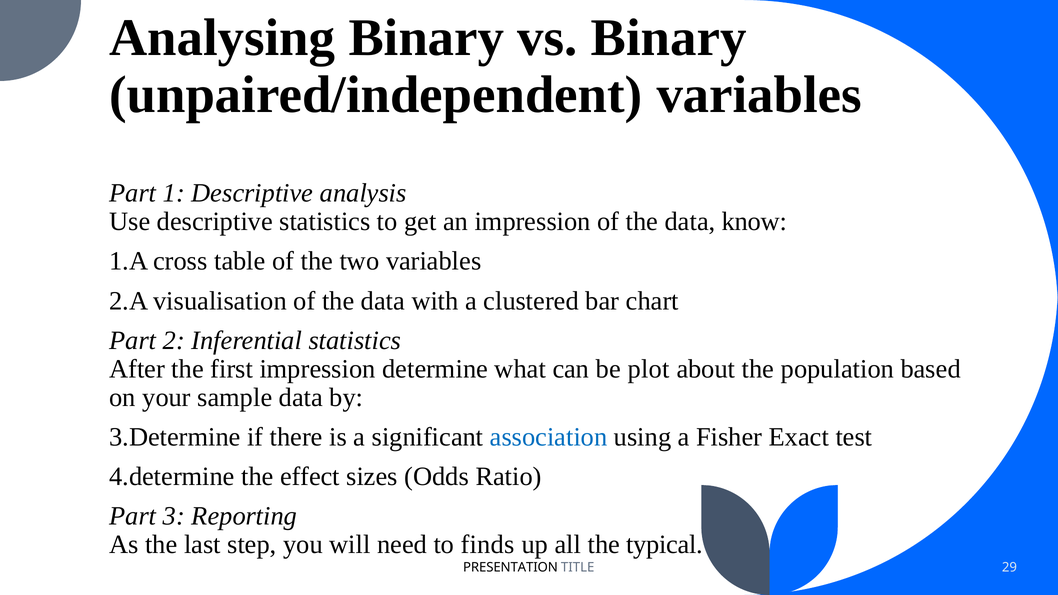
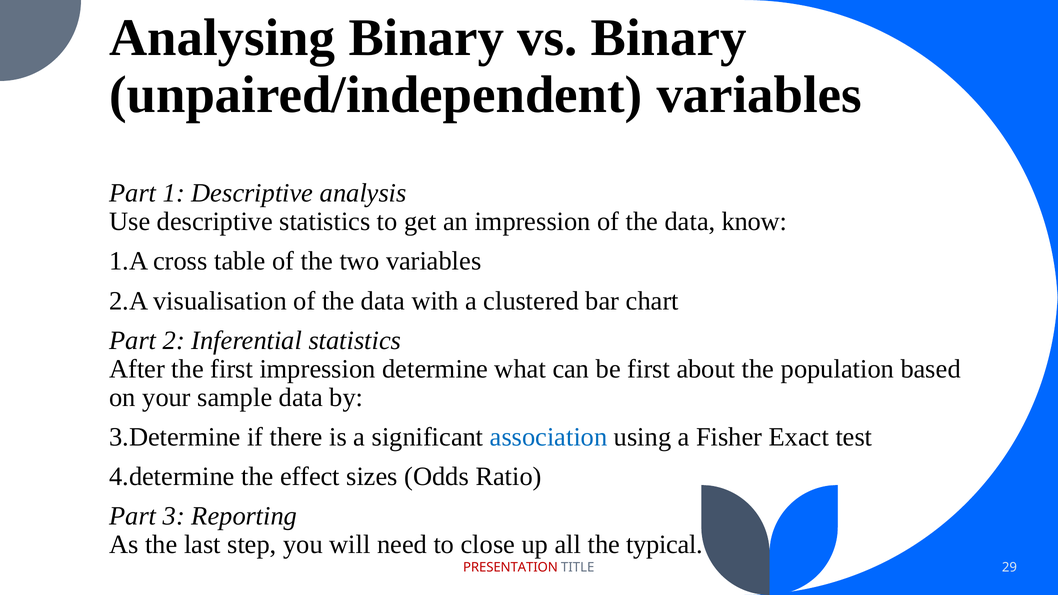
be plot: plot -> first
finds: finds -> close
PRESENTATION colour: black -> red
